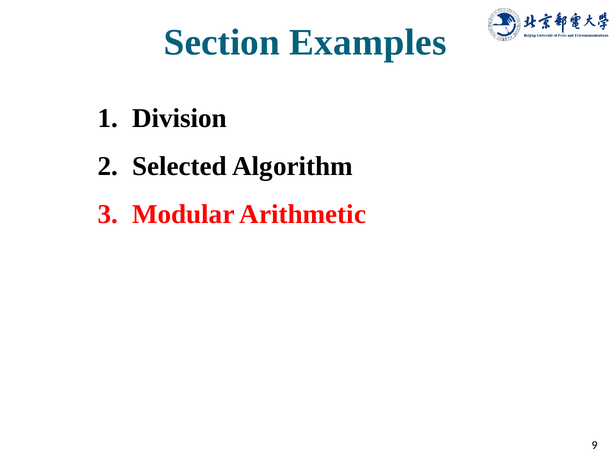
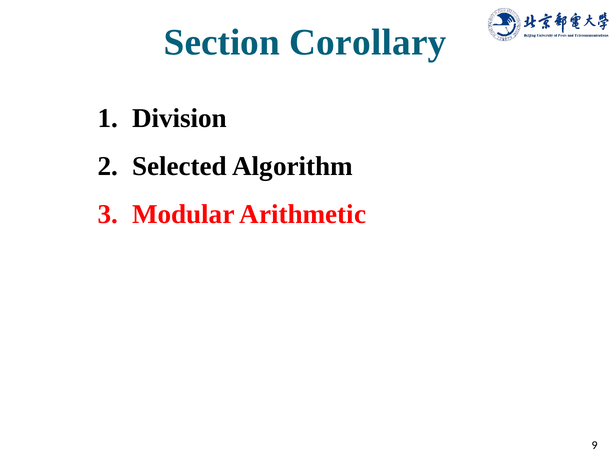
Examples: Examples -> Corollary
